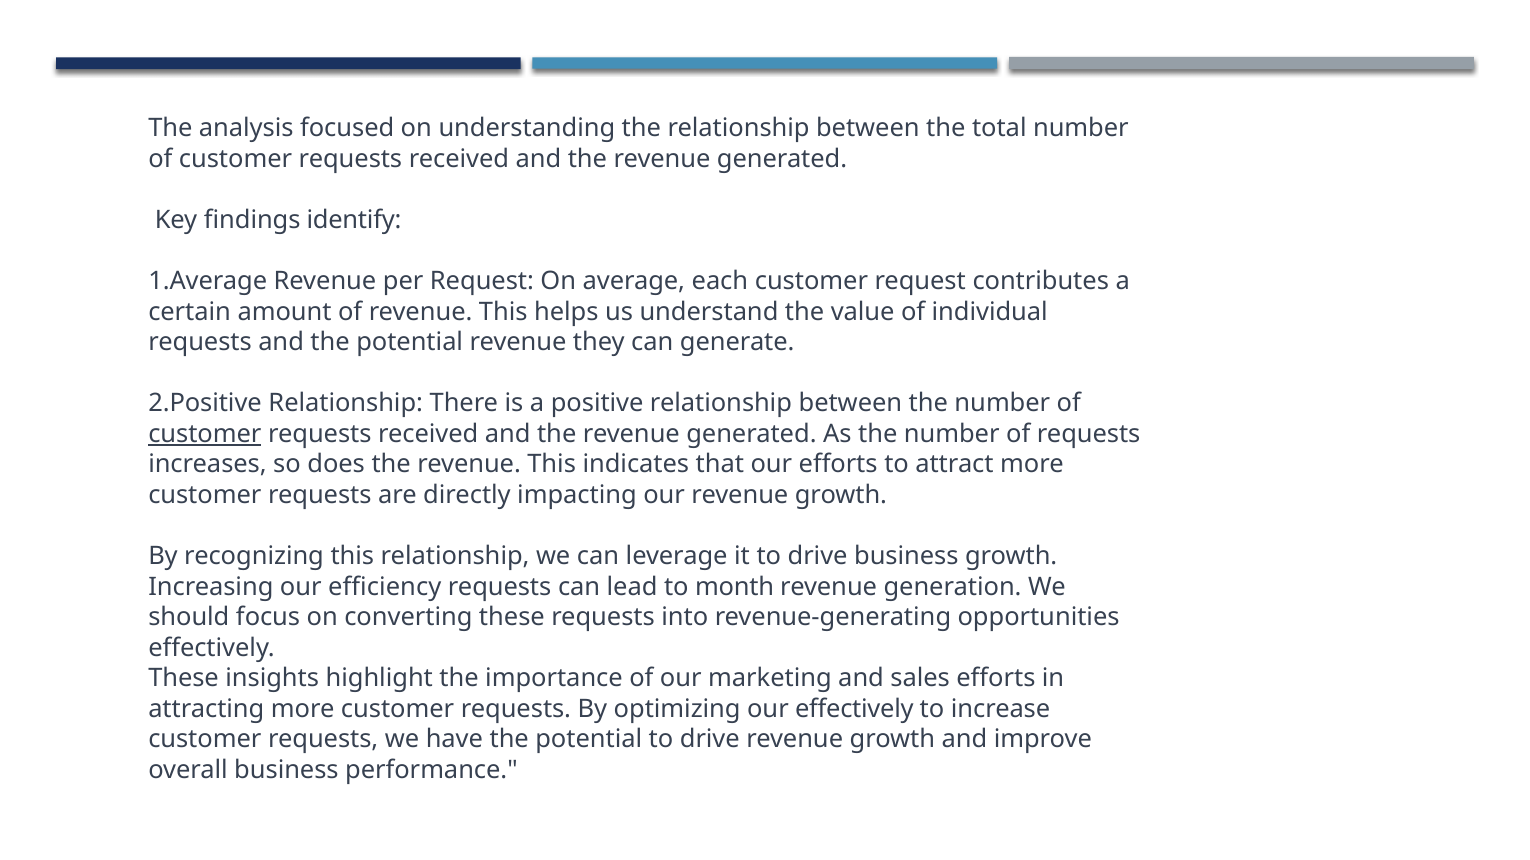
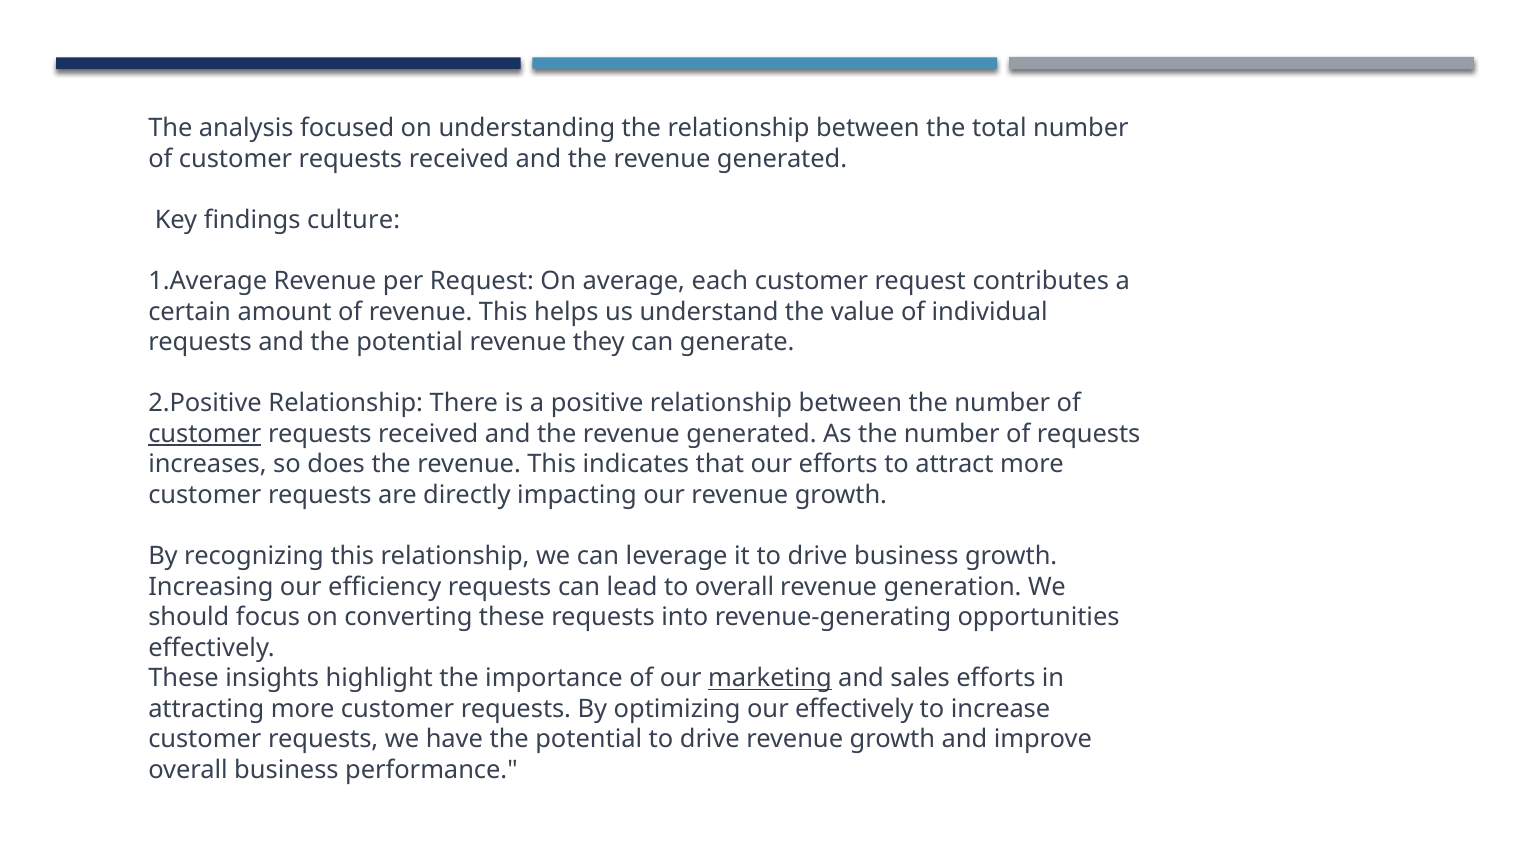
identify: identify -> culture
to month: month -> overall
marketing underline: none -> present
